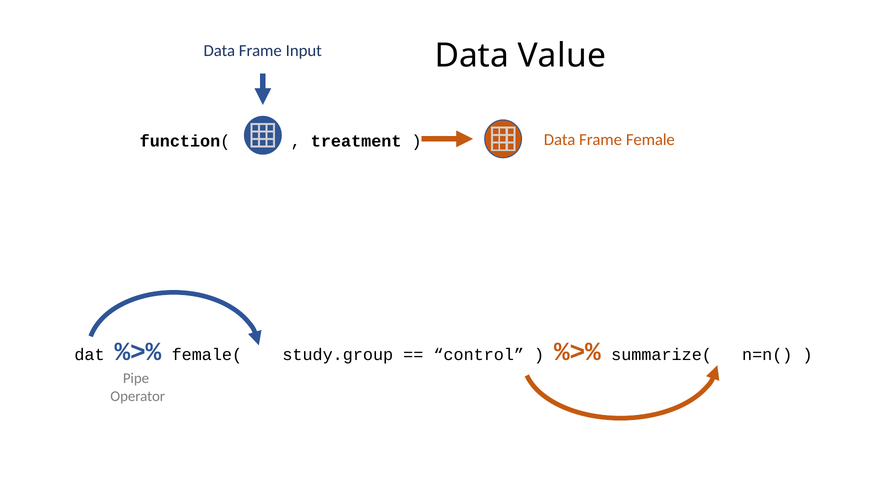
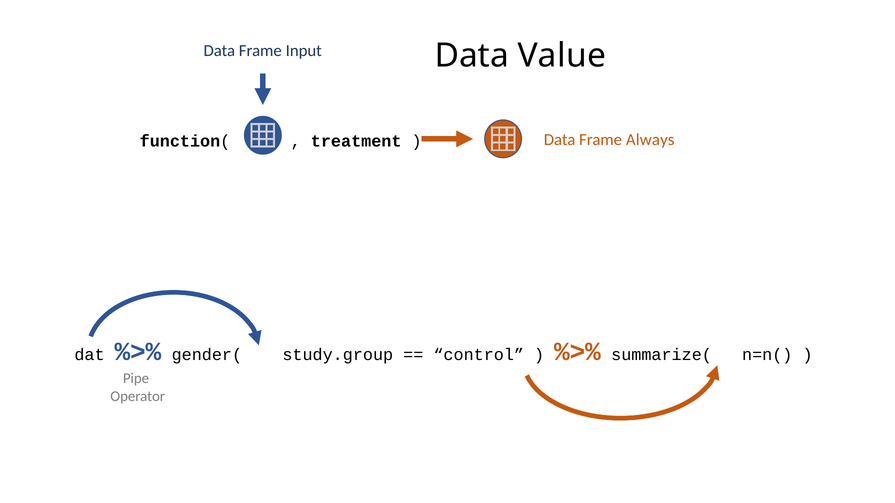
Female: Female -> Always
female(: female( -> gender(
